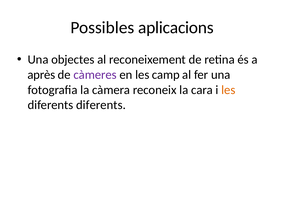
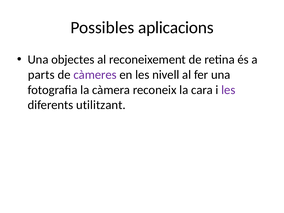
après: après -> parts
camp: camp -> nivell
les at (228, 90) colour: orange -> purple
diferents diferents: diferents -> utilitzant
